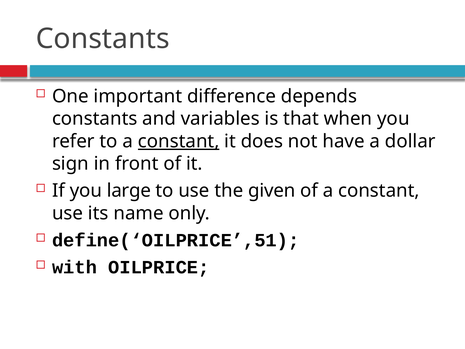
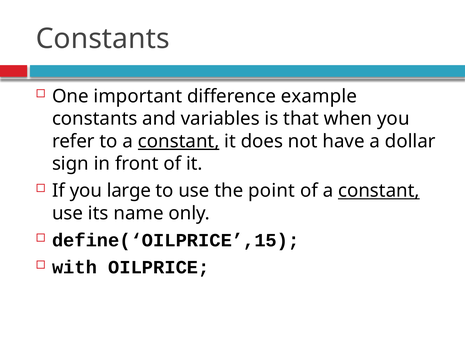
depends: depends -> example
given: given -> point
constant at (379, 191) underline: none -> present
define(‘OILPRICE’,51: define(‘OILPRICE’,51 -> define(‘OILPRICE’,15
